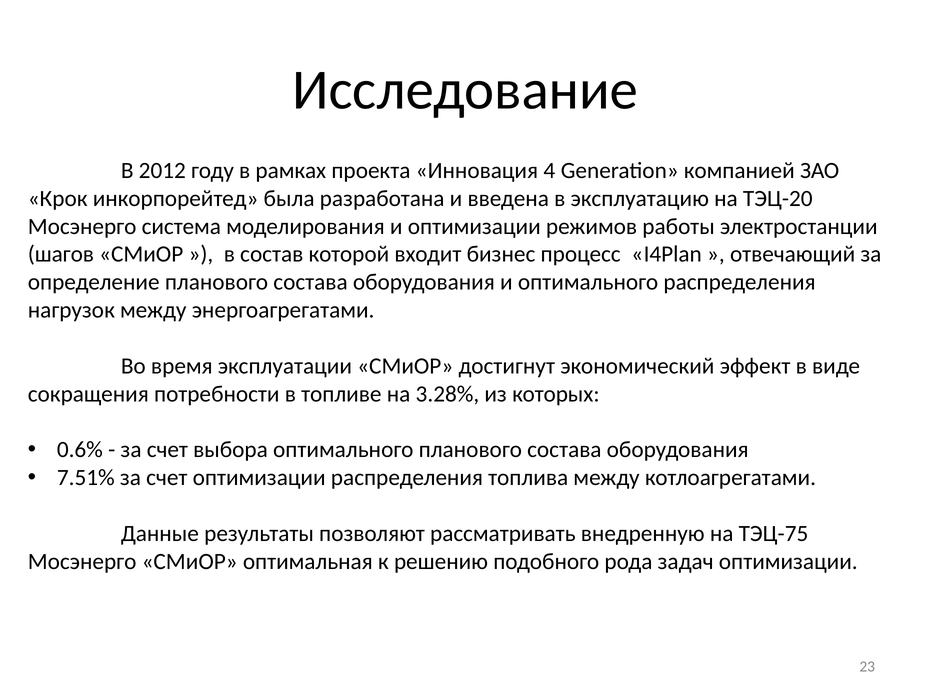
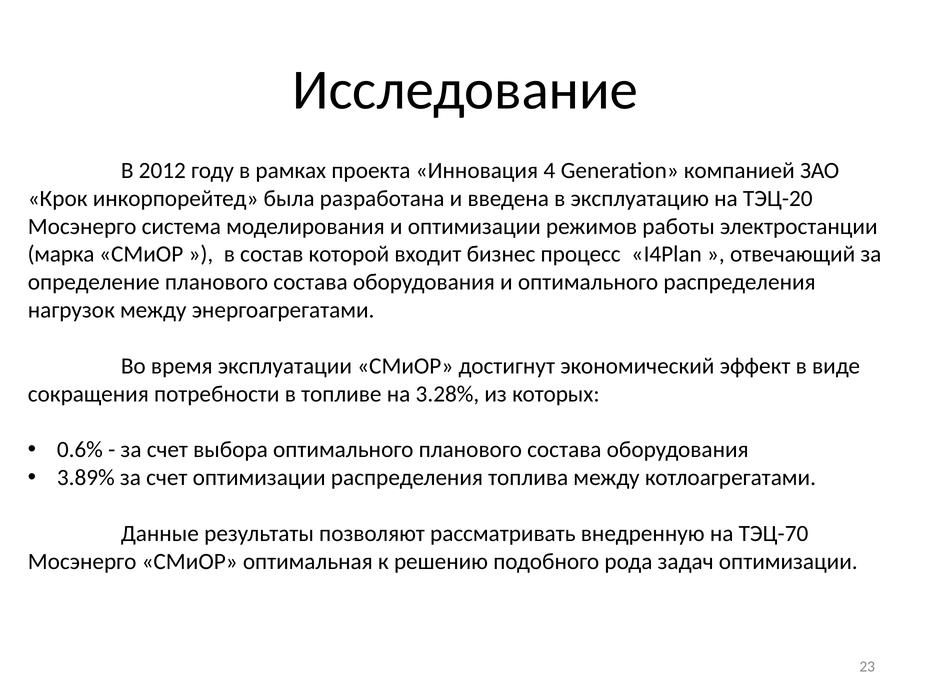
шагов: шагов -> марка
7.51%: 7.51% -> 3.89%
ТЭЦ-75: ТЭЦ-75 -> ТЭЦ-70
